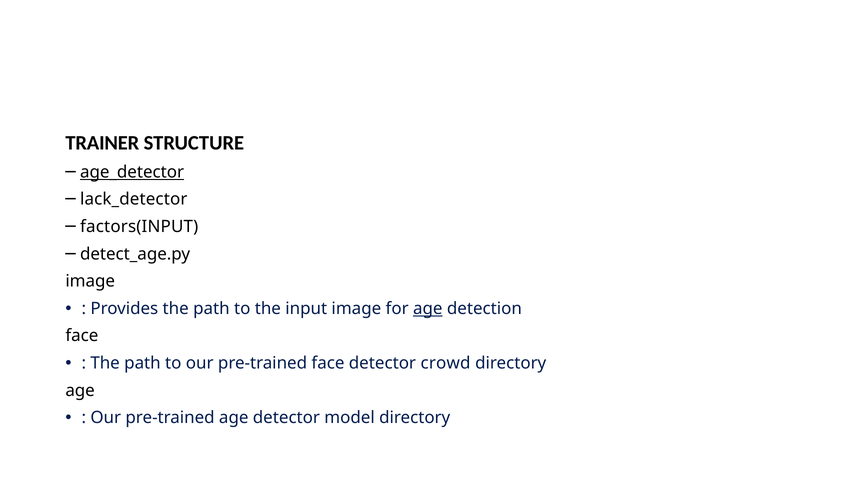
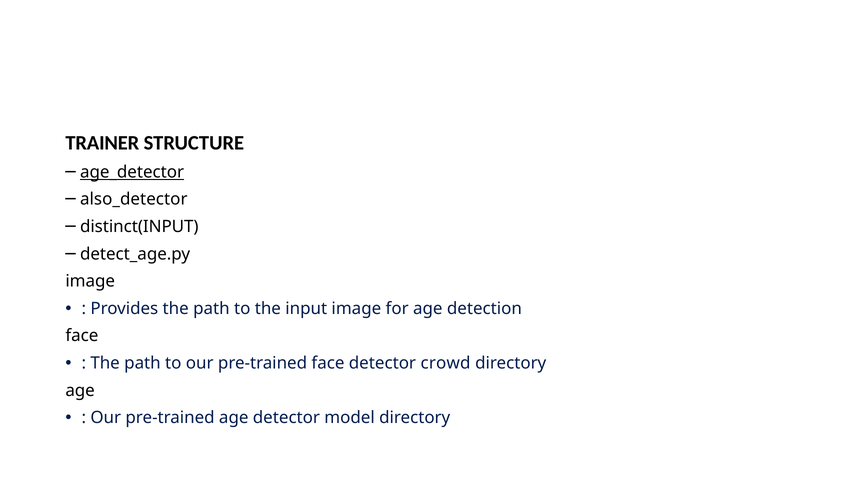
lack_detector: lack_detector -> also_detector
factors(INPUT: factors(INPUT -> distinct(INPUT
age at (428, 308) underline: present -> none
